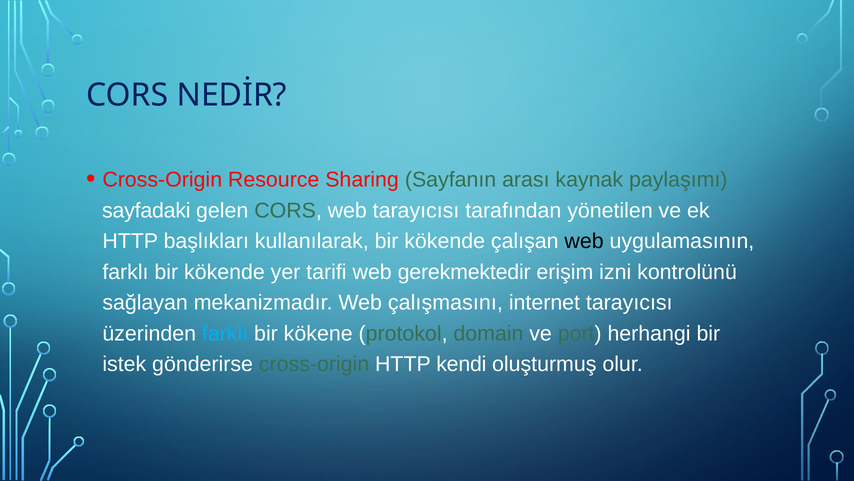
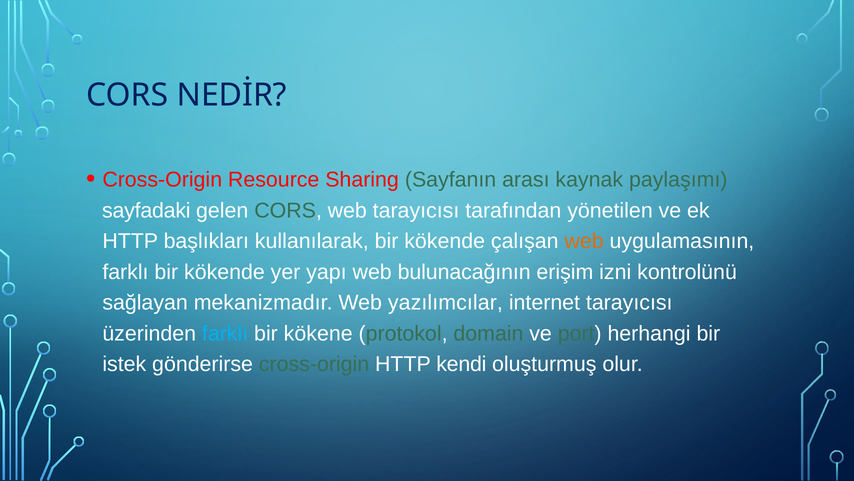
web at (584, 241) colour: black -> orange
tarifi: tarifi -> yapı
gerekmektedir: gerekmektedir -> bulunacağının
çalışmasını: çalışmasını -> yazılımcılar
